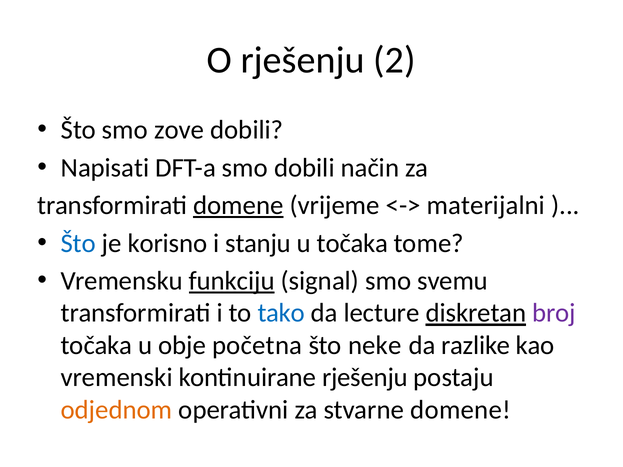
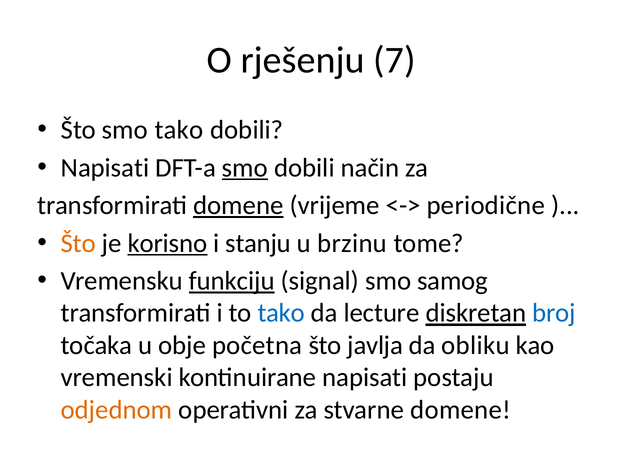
2: 2 -> 7
smo zove: zove -> tako
smo at (245, 168) underline: none -> present
materijalni: materijalni -> periodične
Što at (78, 243) colour: blue -> orange
korisno underline: none -> present
u točaka: točaka -> brzinu
svemu: svemu -> samog
broj colour: purple -> blue
neke: neke -> javlja
razlike: razlike -> obliku
kontinuirane rješenju: rješenju -> napisati
